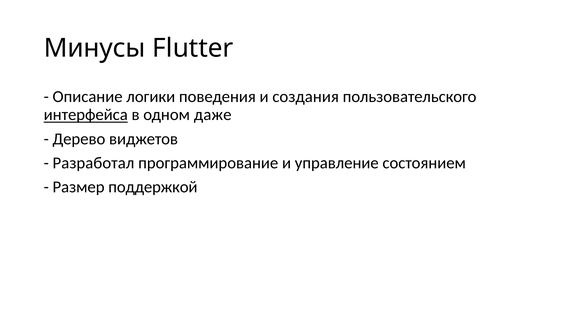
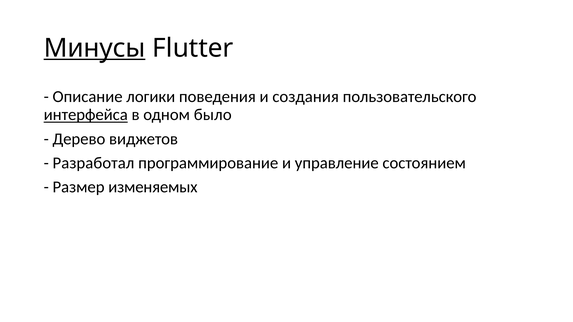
Минусы underline: none -> present
даже: даже -> было
поддержкой: поддержкой -> изменяемых
